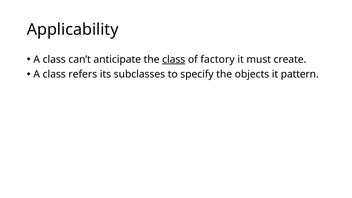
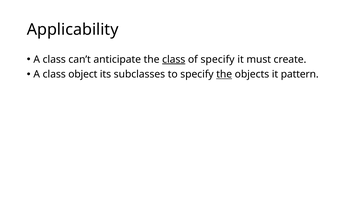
of factory: factory -> specify
refers: refers -> object
the at (224, 74) underline: none -> present
